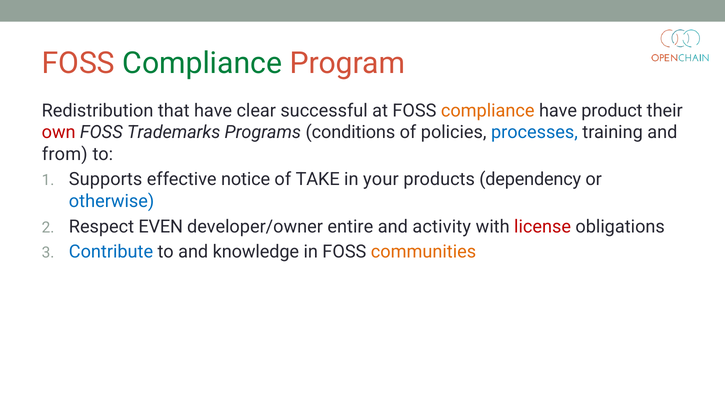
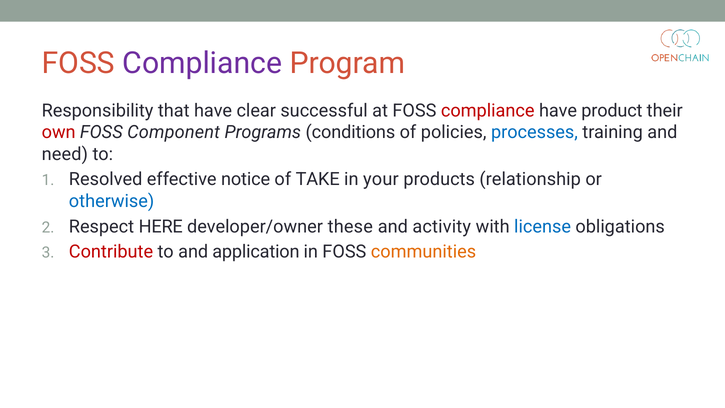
Compliance at (202, 63) colour: green -> purple
Redistribution: Redistribution -> Responsibility
compliance at (488, 110) colour: orange -> red
Trademarks: Trademarks -> Component
from: from -> need
Supports: Supports -> Resolved
dependency: dependency -> relationship
EVEN: EVEN -> HERE
entire: entire -> these
license colour: red -> blue
Contribute colour: blue -> red
knowledge: knowledge -> application
